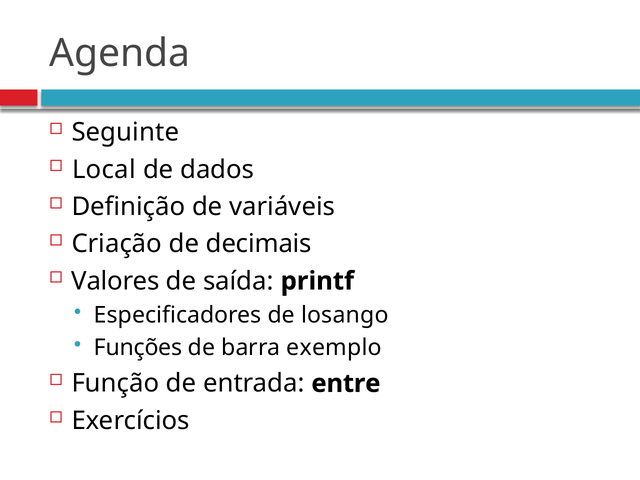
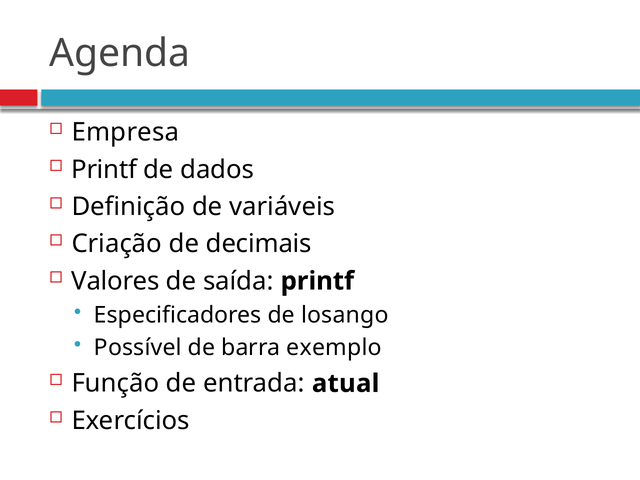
Seguinte: Seguinte -> Empresa
Local at (104, 170): Local -> Printf
Funções: Funções -> Possível
entre: entre -> atual
